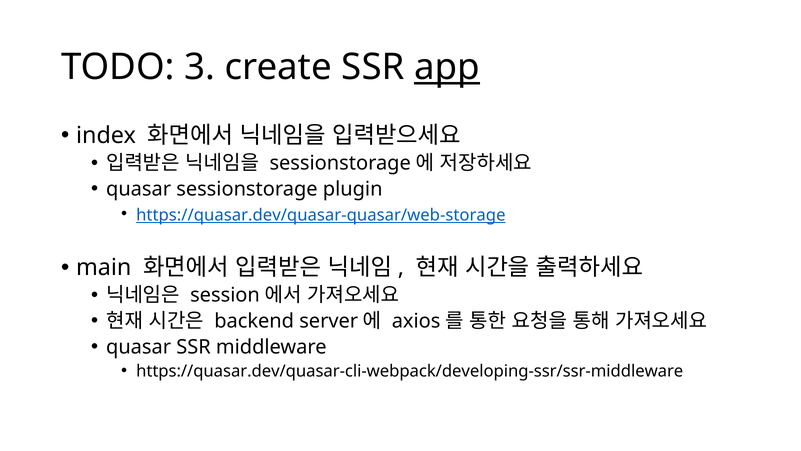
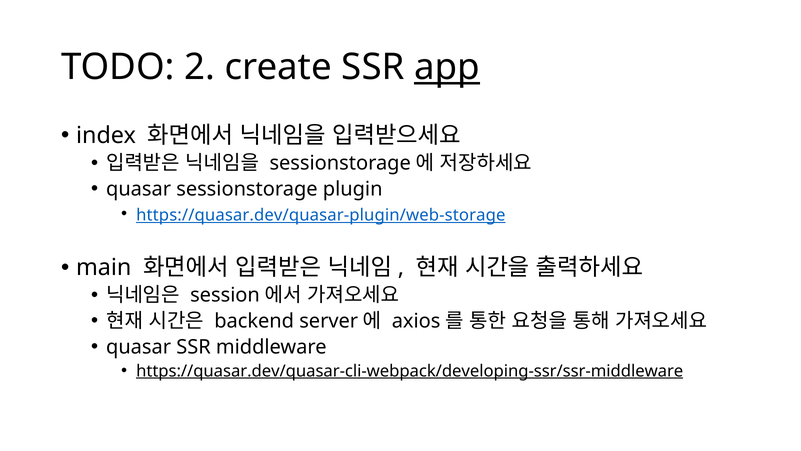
3: 3 -> 2
https://quasar.dev/quasar-quasar/web-storage: https://quasar.dev/quasar-quasar/web-storage -> https://quasar.dev/quasar-plugin/web-storage
https://quasar.dev/quasar-cli-webpack/developing-ssr/ssr-middleware underline: none -> present
